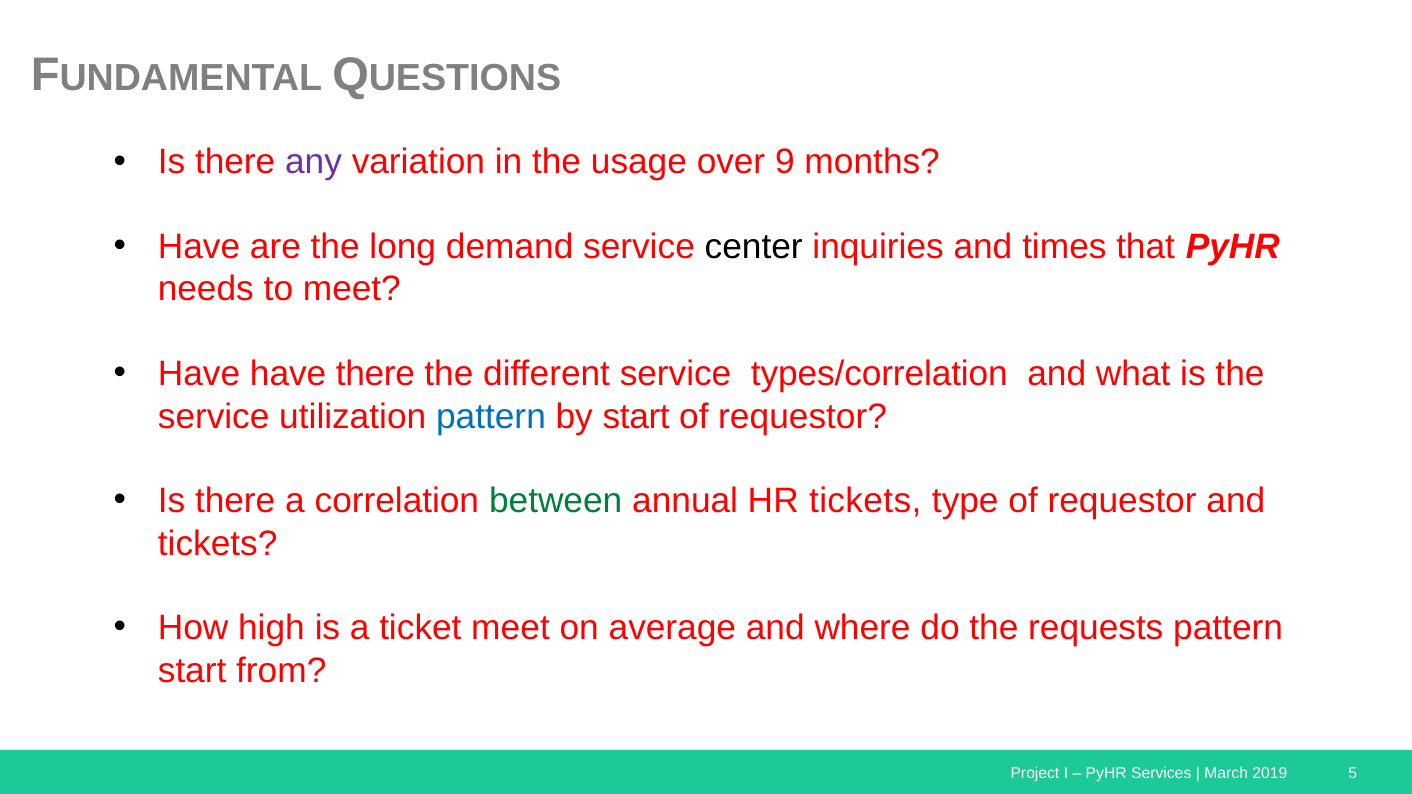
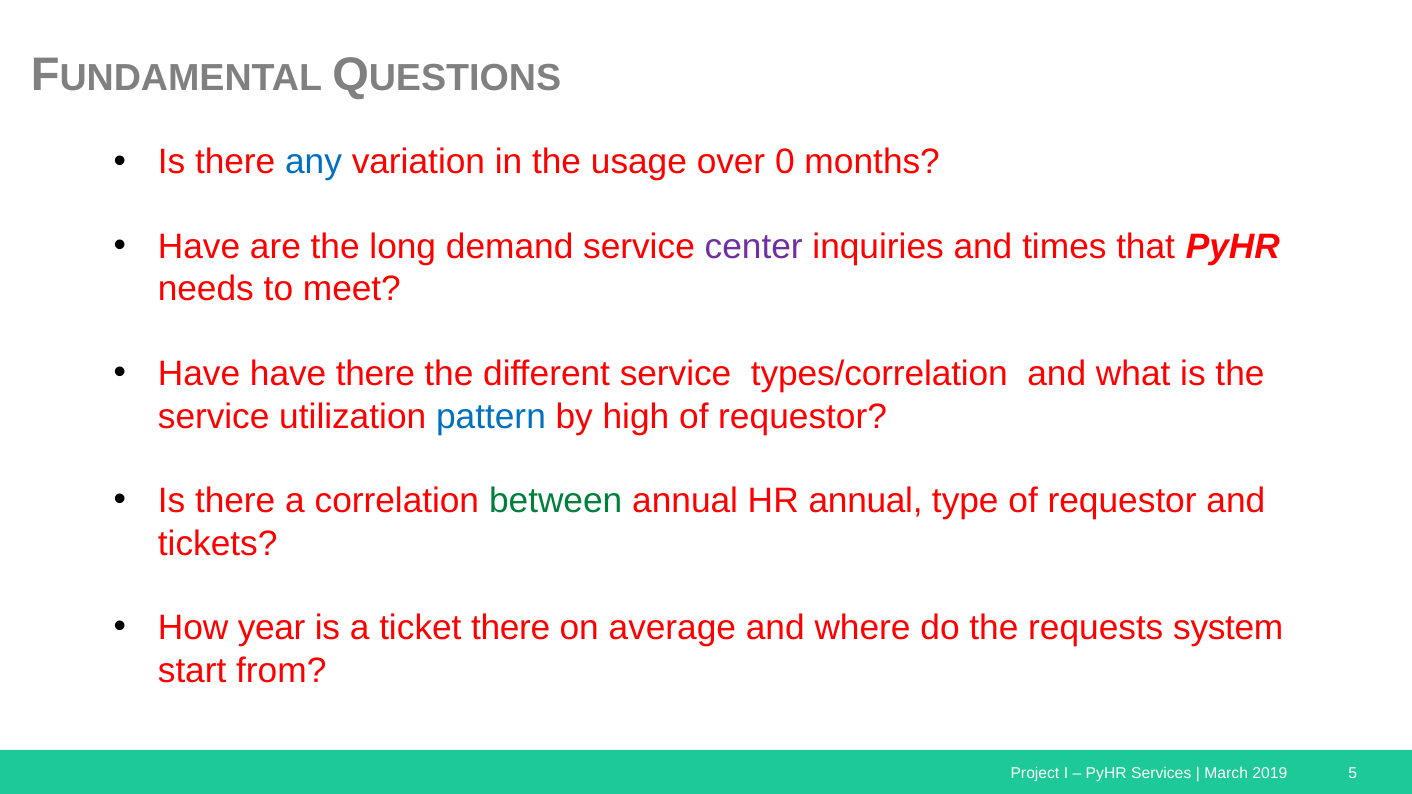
any colour: purple -> blue
9: 9 -> 0
center colour: black -> purple
by start: start -> high
HR tickets: tickets -> annual
high: high -> year
ticket meet: meet -> there
requests pattern: pattern -> system
